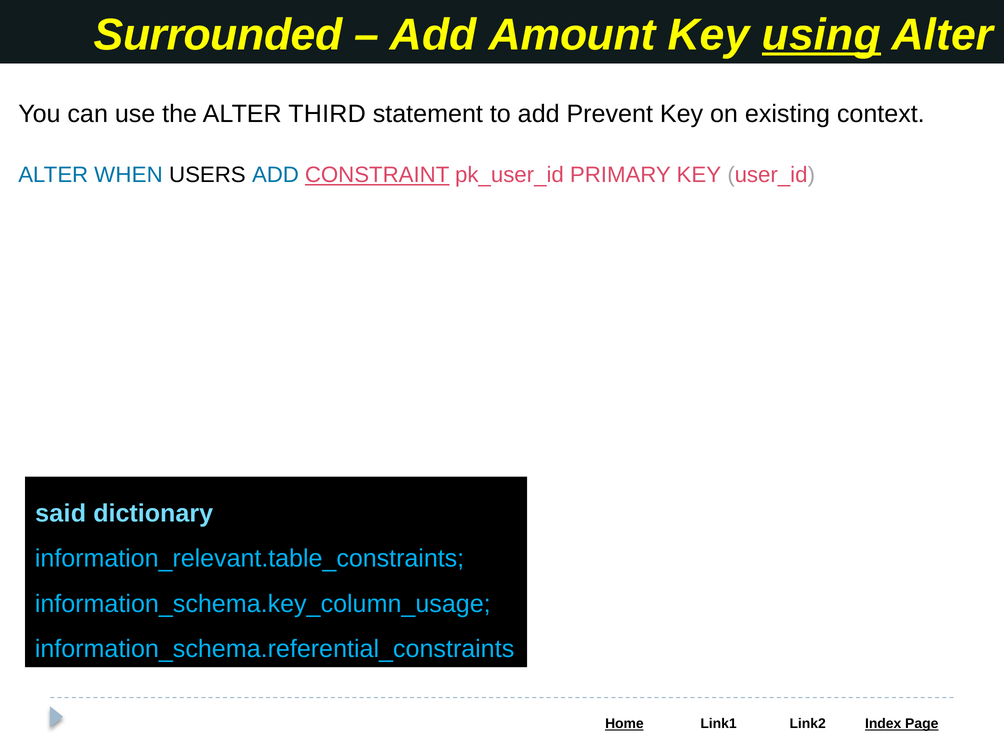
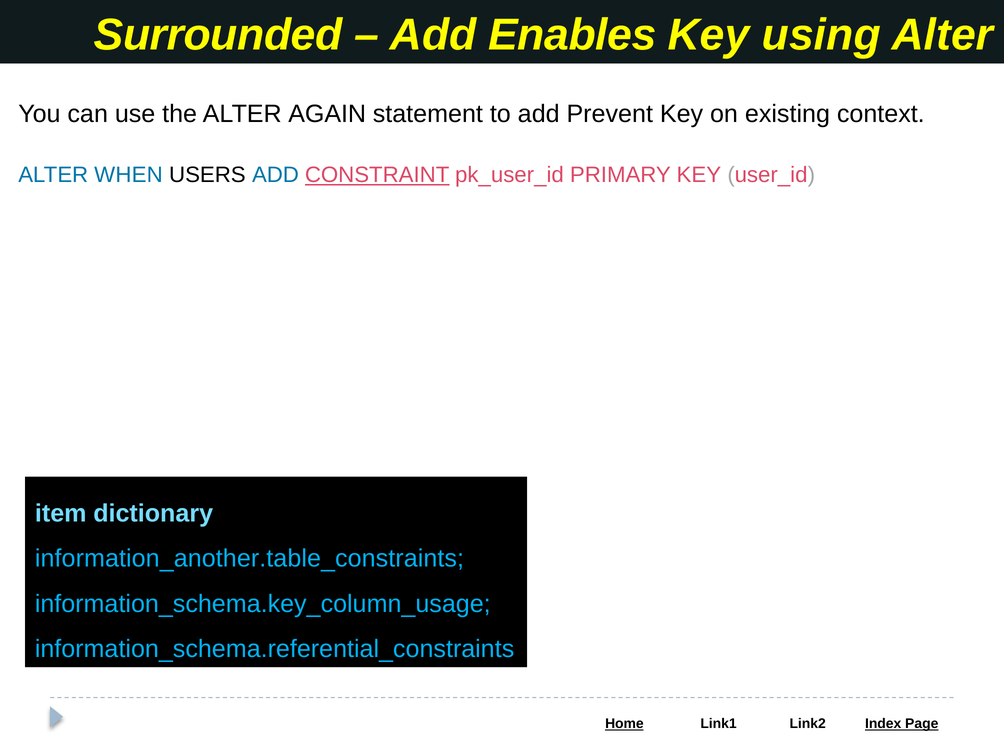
Amount: Amount -> Enables
using underline: present -> none
THIRD: THIRD -> AGAIN
said: said -> item
information_relevant.table_constraints: information_relevant.table_constraints -> information_another.table_constraints
